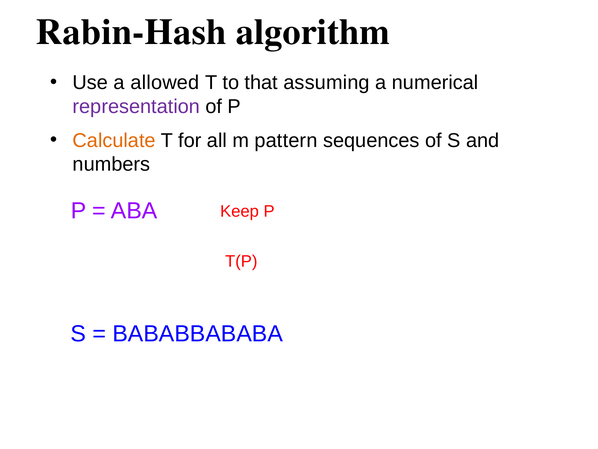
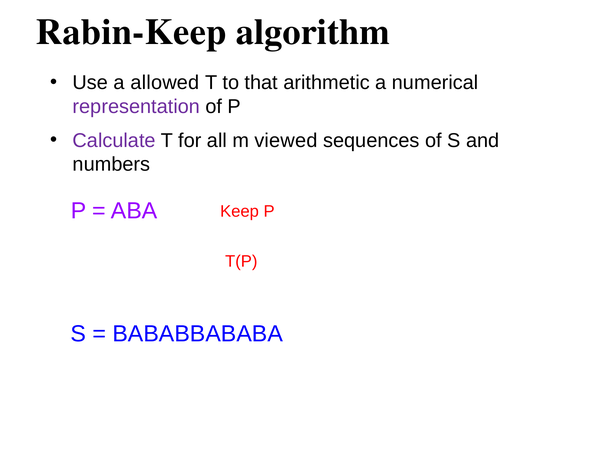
Rabin-Hash: Rabin-Hash -> Rabin-Keep
assuming: assuming -> arithmetic
Calculate colour: orange -> purple
pattern: pattern -> viewed
